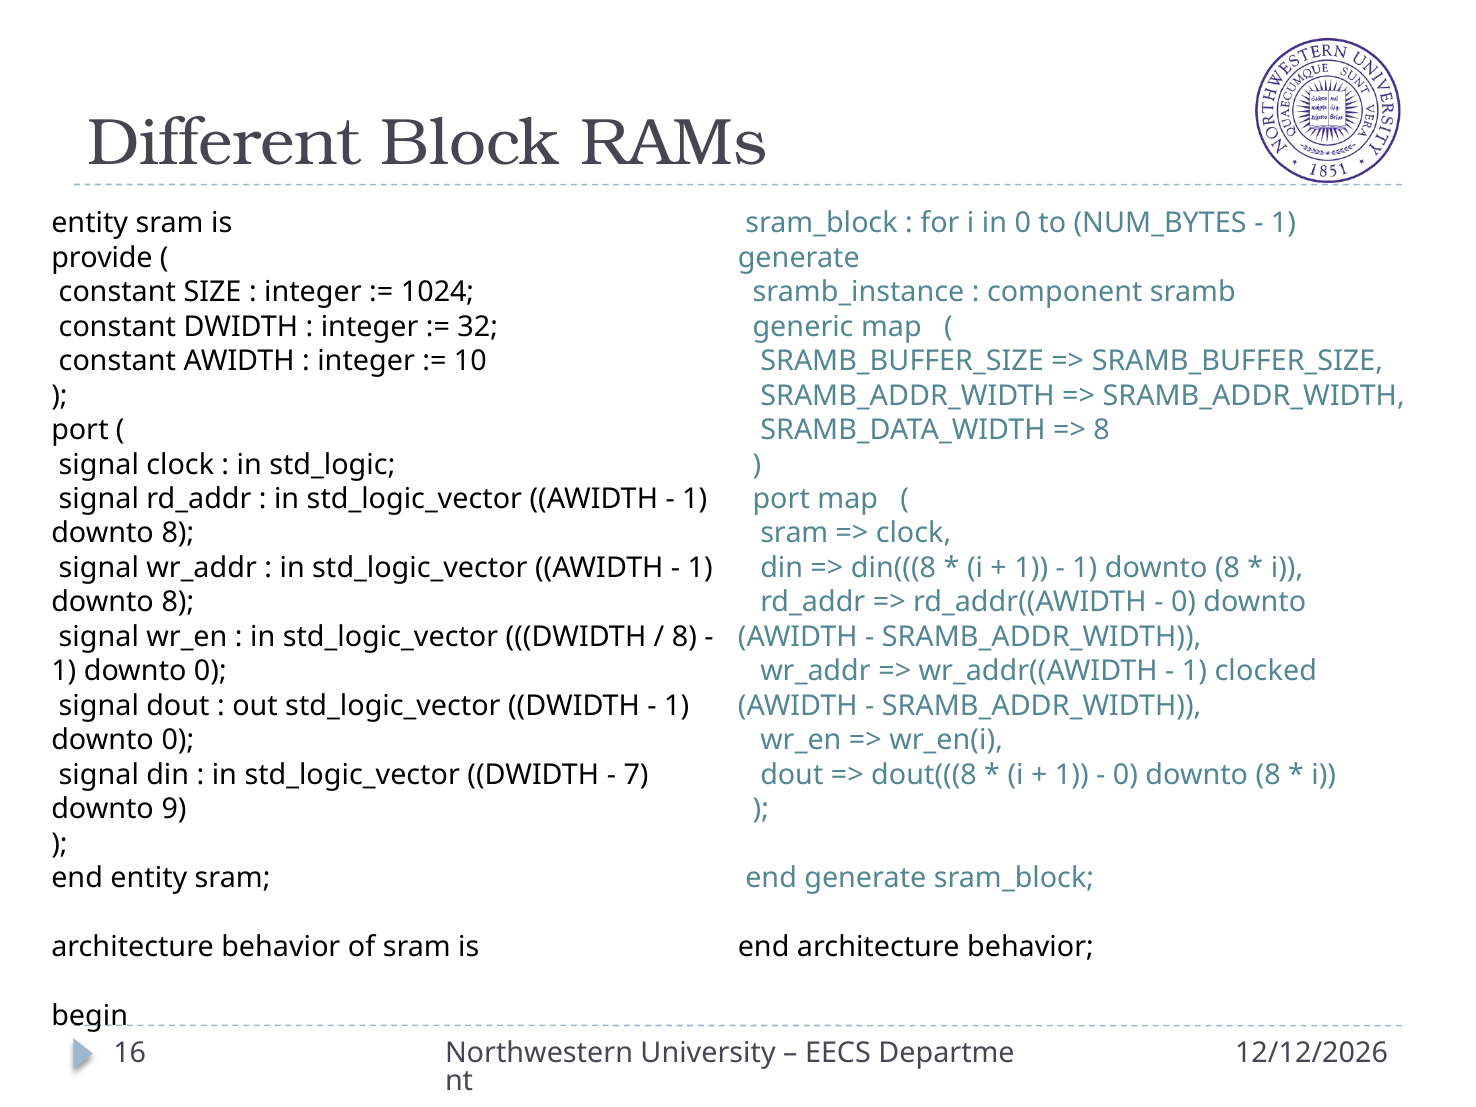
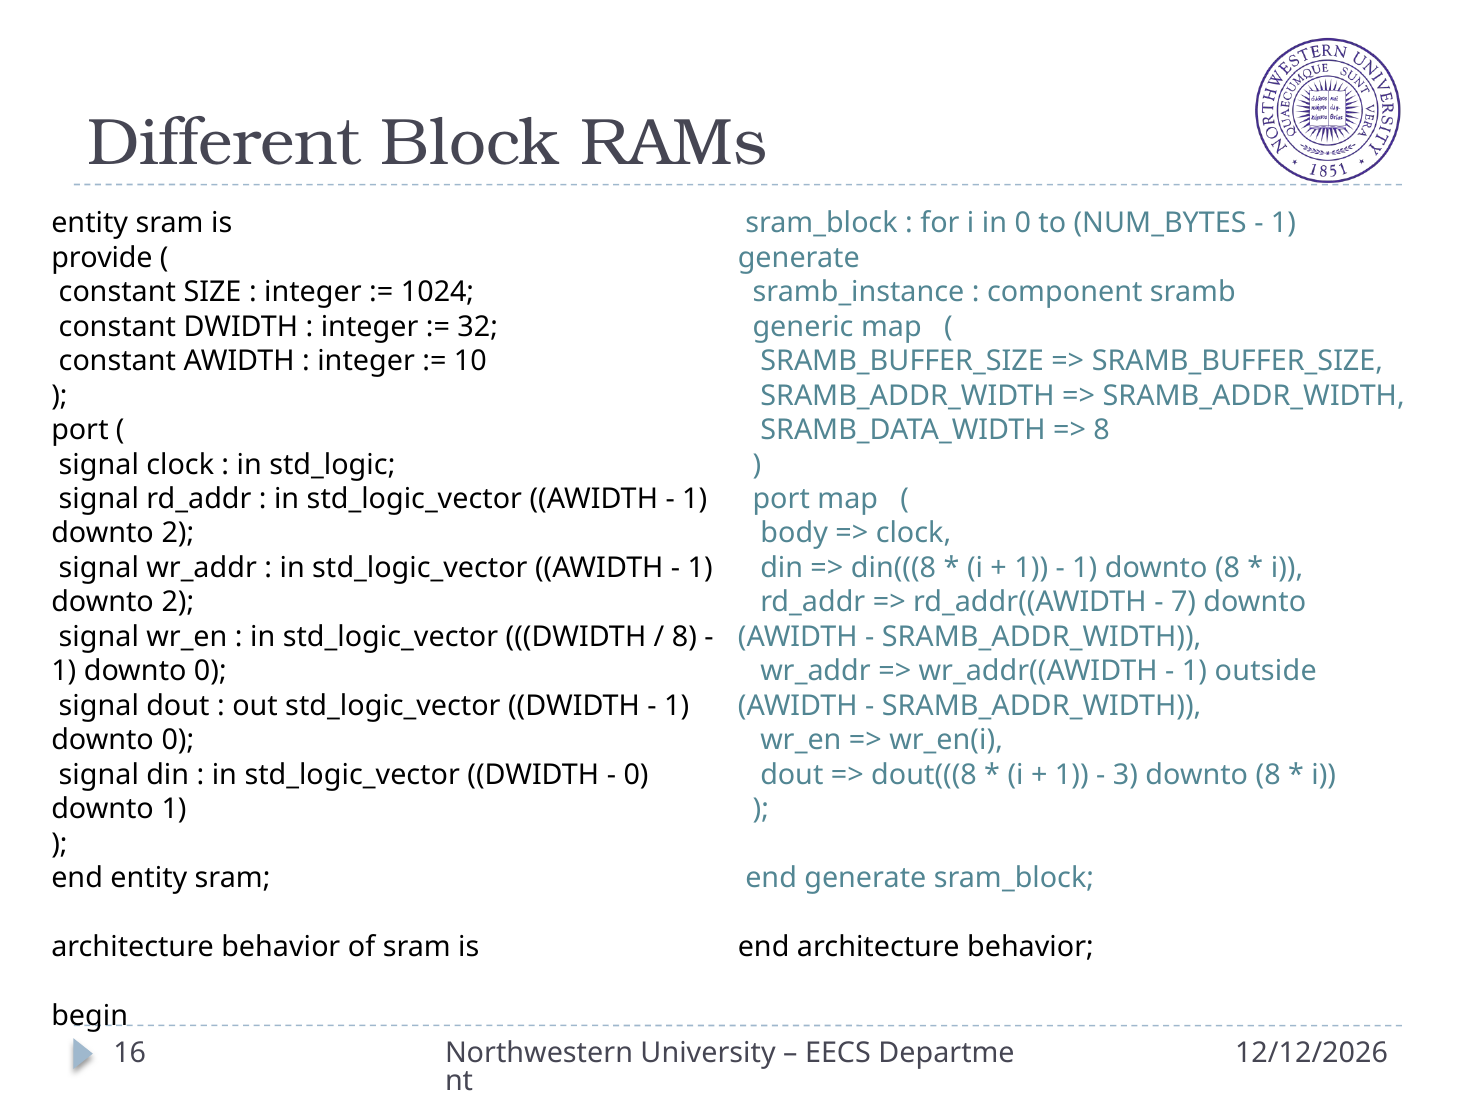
8 at (178, 533): 8 -> 2
sram at (794, 533): sram -> body
8 at (178, 602): 8 -> 2
0 at (1184, 602): 0 -> 7
clocked: clocked -> outside
7 at (636, 775): 7 -> 0
0 at (1125, 775): 0 -> 3
downto 9: 9 -> 1
